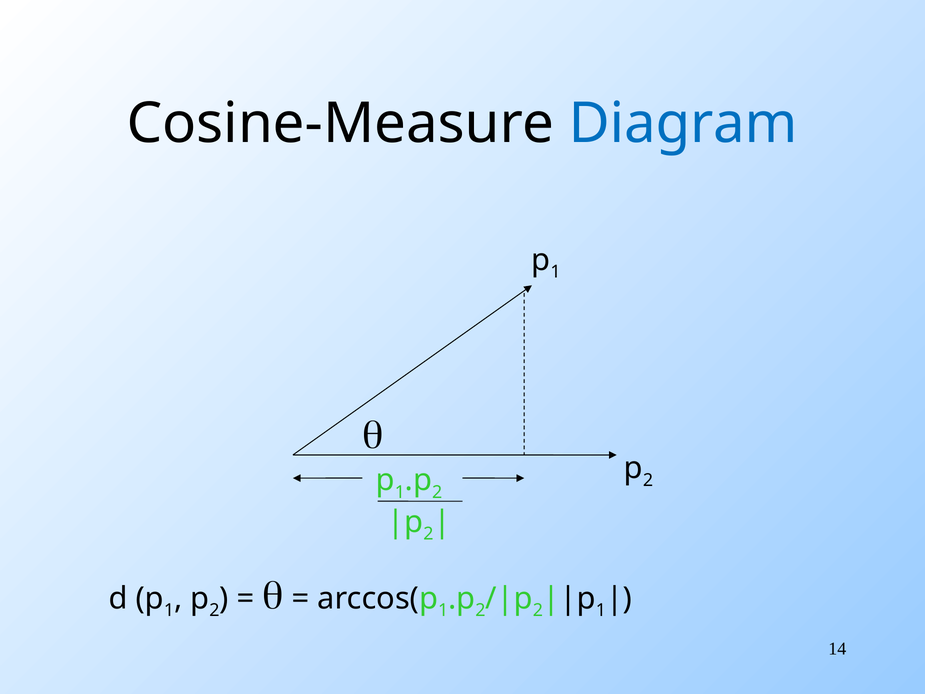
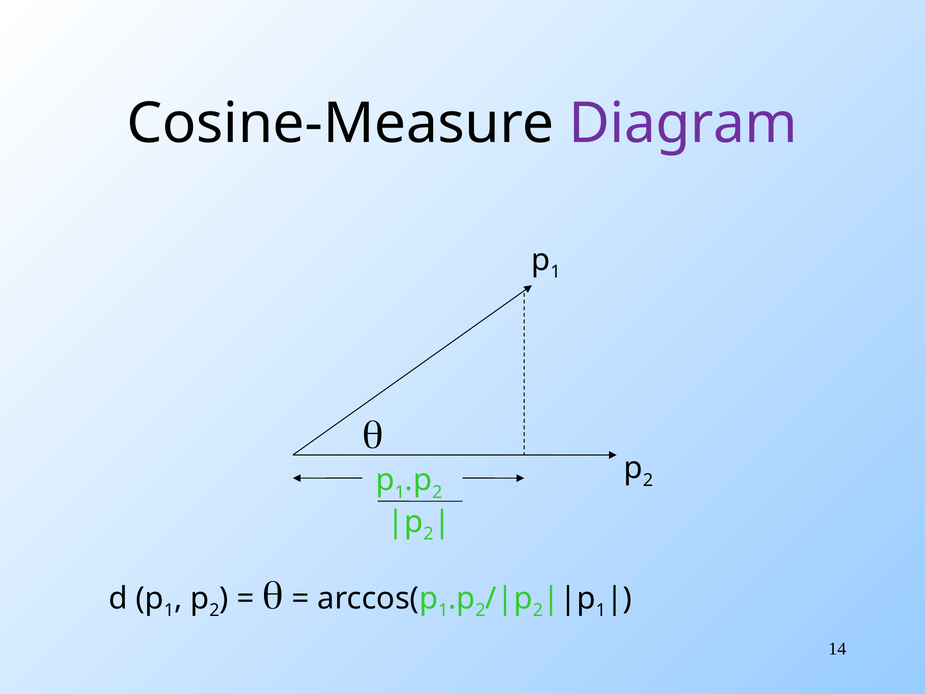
Diagram colour: blue -> purple
